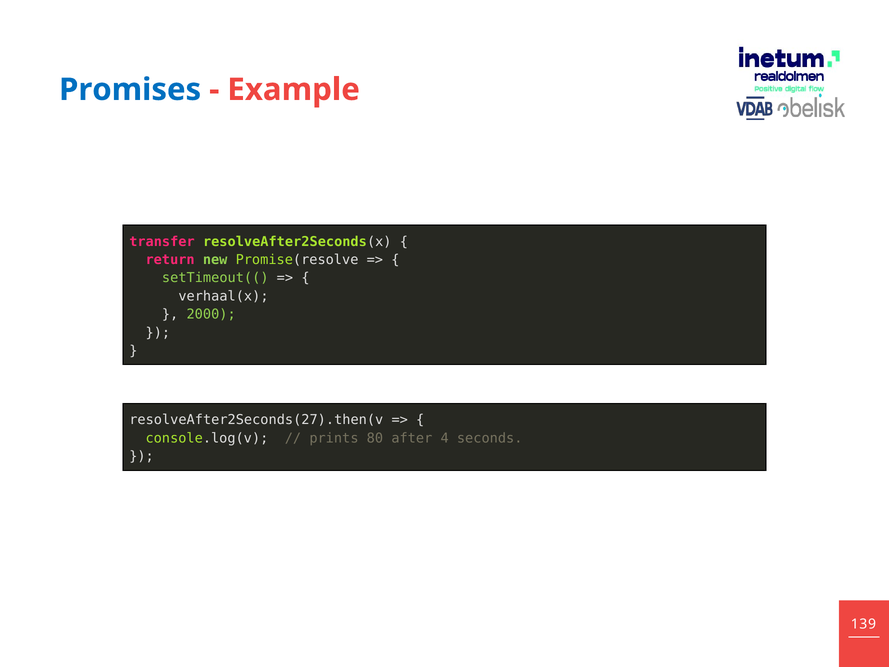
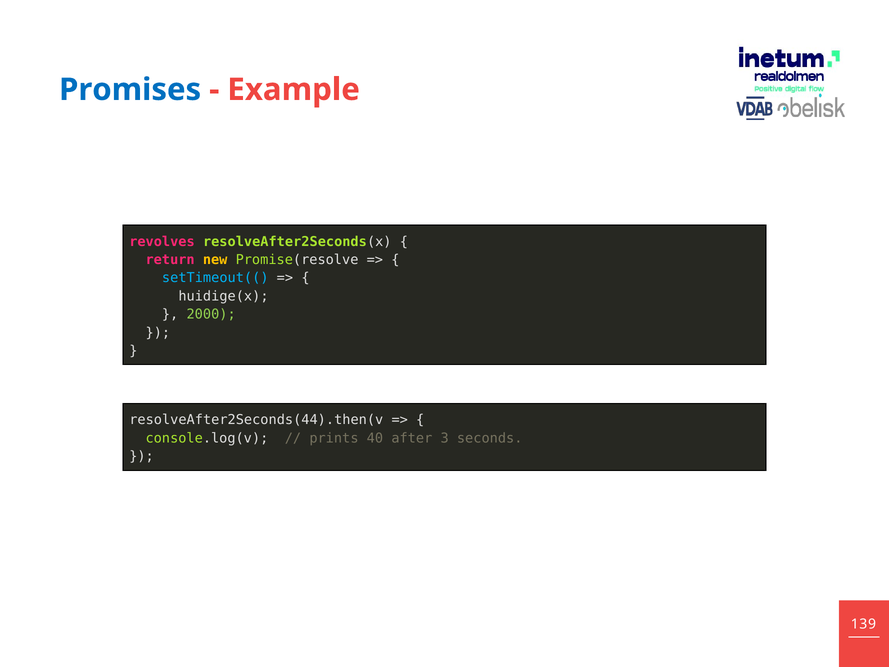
transfer: transfer -> revolves
new colour: light green -> yellow
setTimeout(( colour: light green -> light blue
verhaal(x: verhaal(x -> huidige(x
resolveAfter2Seconds(27).then(v: resolveAfter2Seconds(27).then(v -> resolveAfter2Seconds(44).then(v
80: 80 -> 40
4: 4 -> 3
